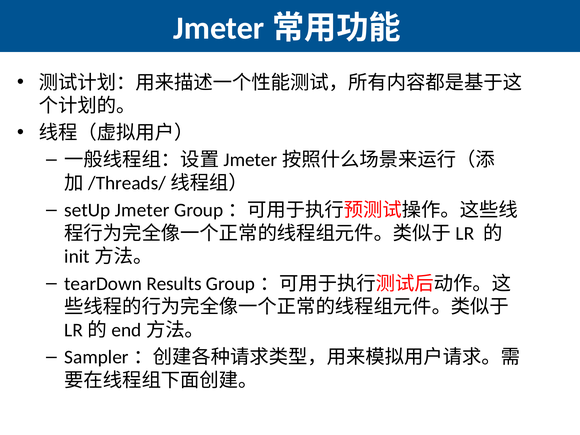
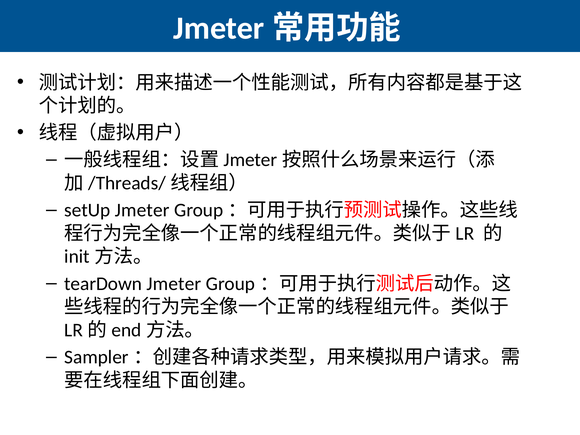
tearDown Results: Results -> Jmeter
